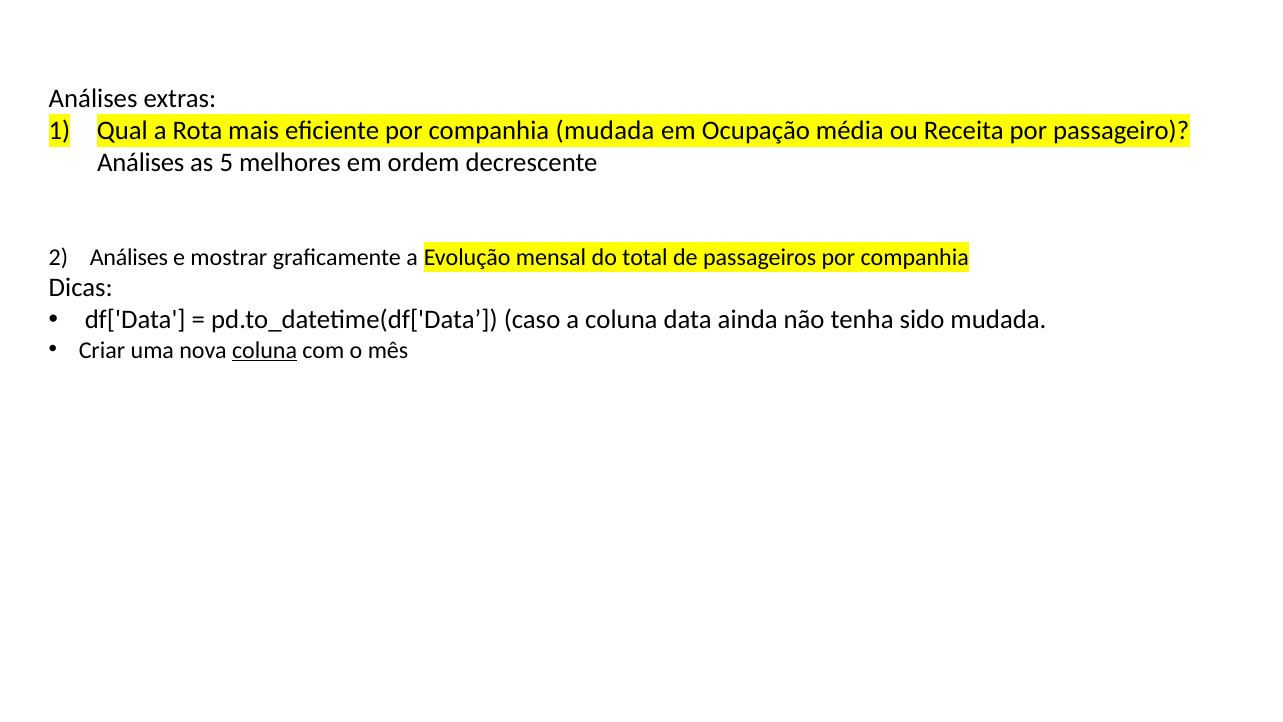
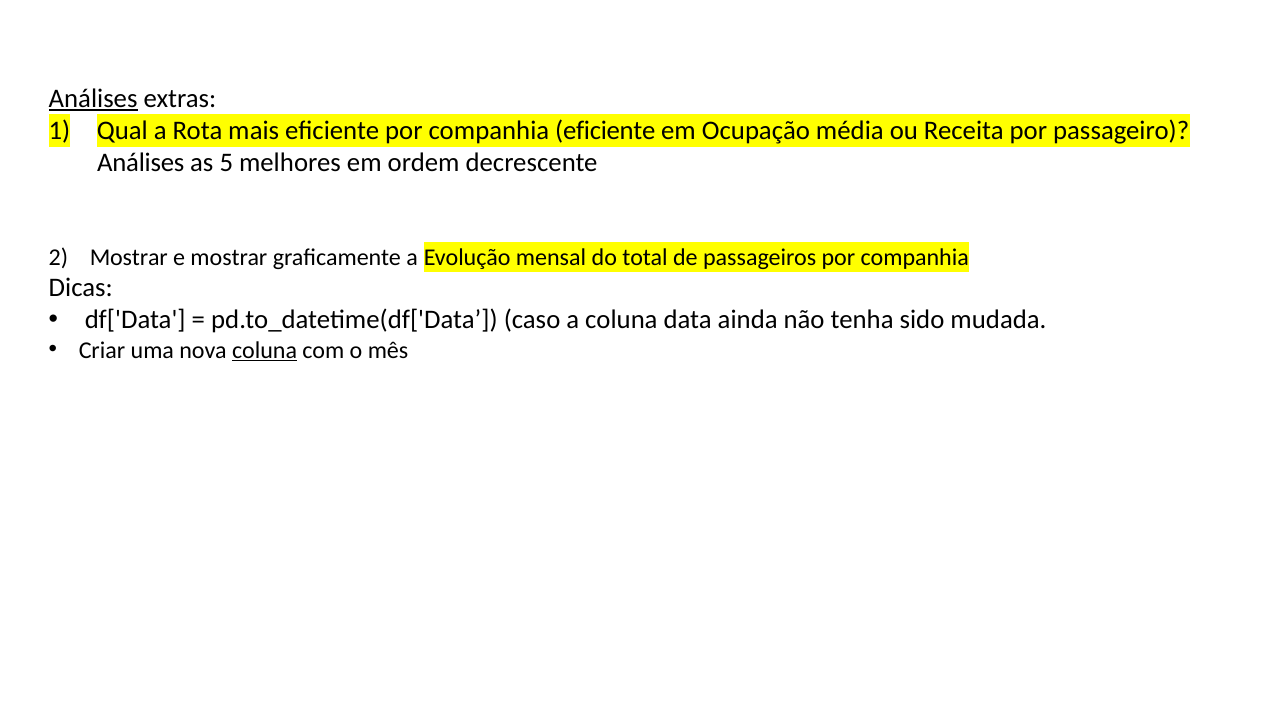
Análises at (93, 98) underline: none -> present
companhia mudada: mudada -> eficiente
2 Análises: Análises -> Mostrar
